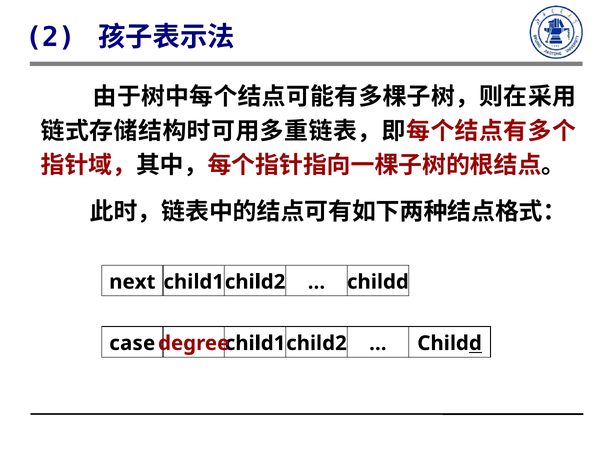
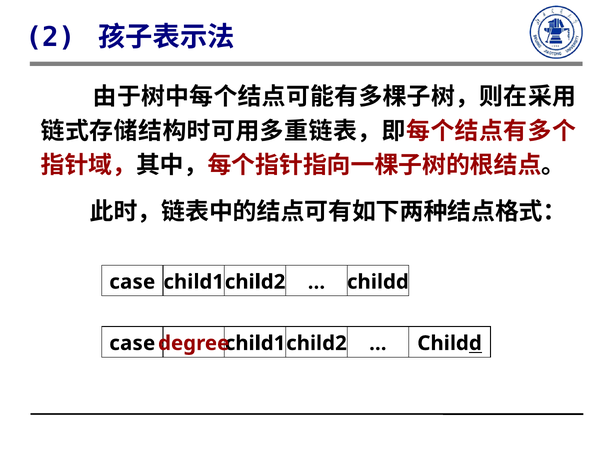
next at (132, 282): next -> case
